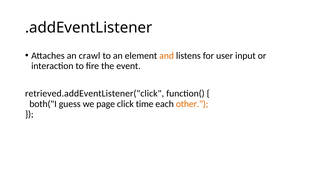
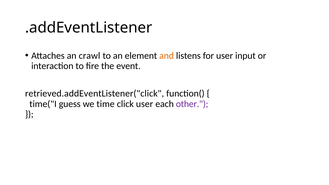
both("I: both("I -> time("I
page: page -> time
click time: time -> user
other colour: orange -> purple
